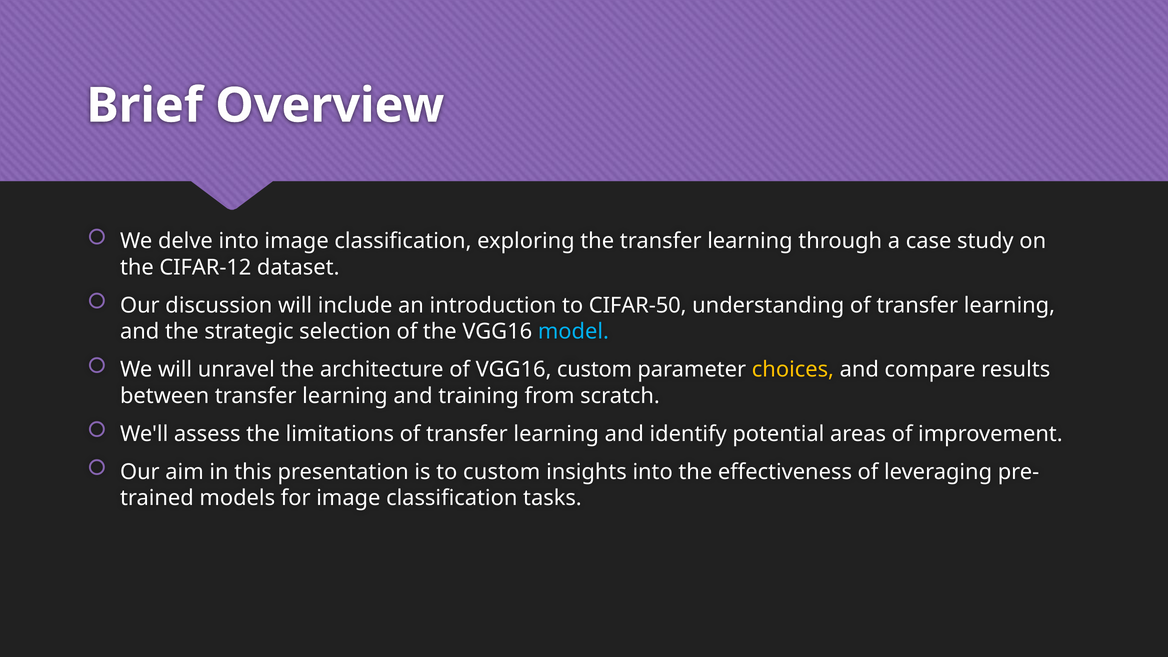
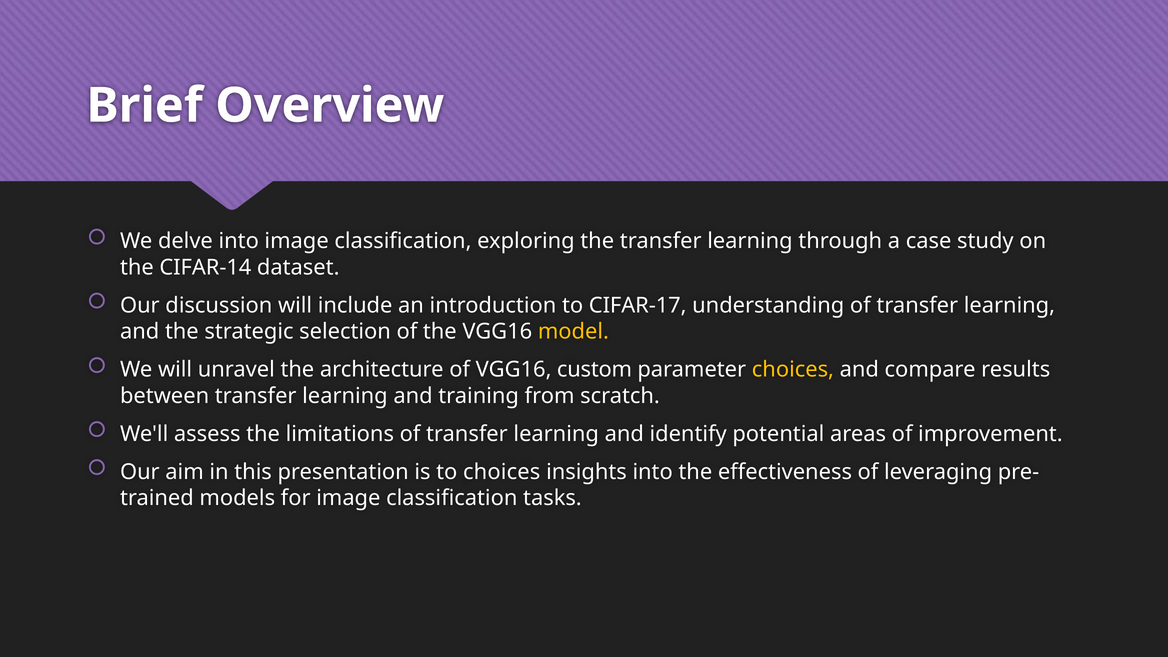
CIFAR-12: CIFAR-12 -> CIFAR-14
CIFAR-50: CIFAR-50 -> CIFAR-17
model colour: light blue -> yellow
to custom: custom -> choices
